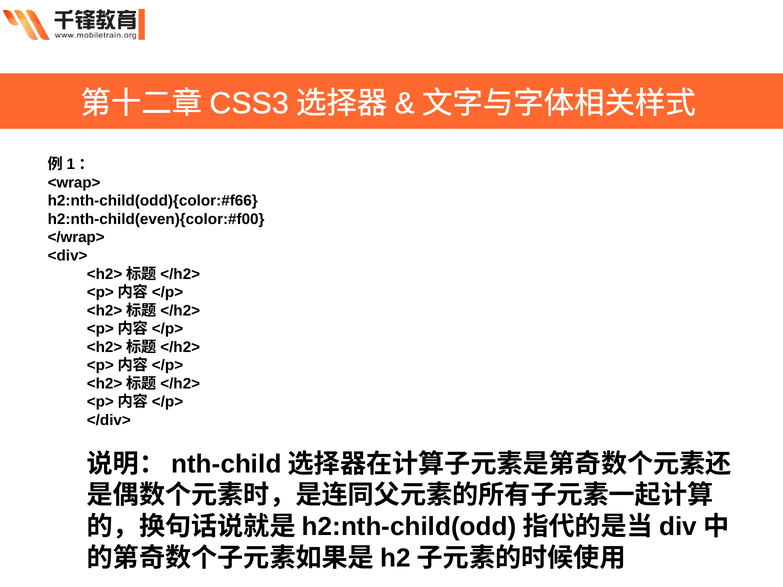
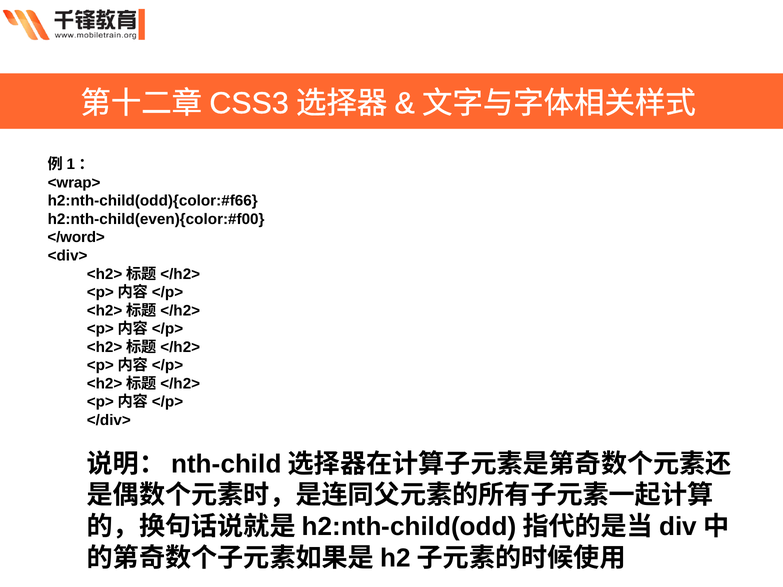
</wrap>: </wrap> -> </word>
